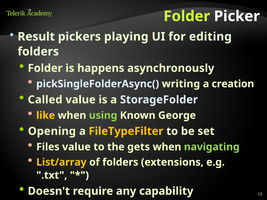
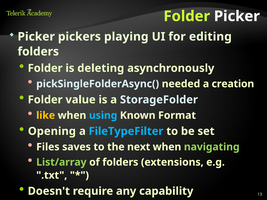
Result at (36, 37): Result -> Picker
happens: happens -> deleting
writing: writing -> needed
Called at (45, 100): Called -> Folder
using at (103, 116) colour: light green -> light blue
George: George -> Format
FileTypeFilter colour: yellow -> light blue
Files value: value -> saves
gets: gets -> next
List/array colour: yellow -> light green
